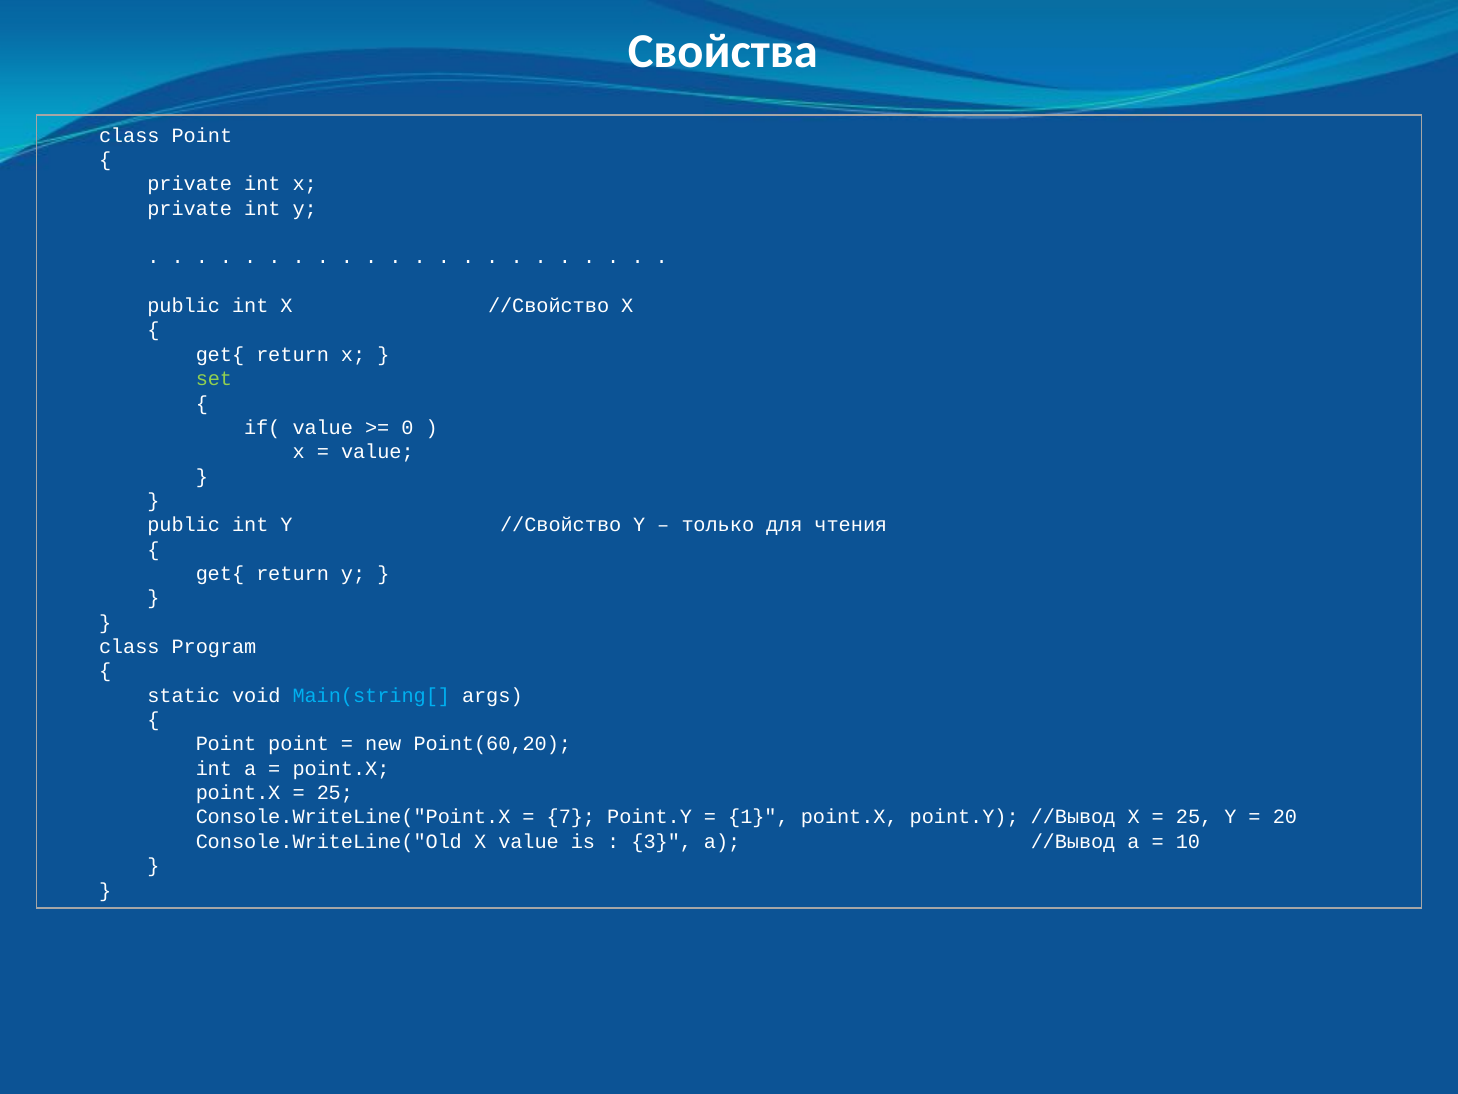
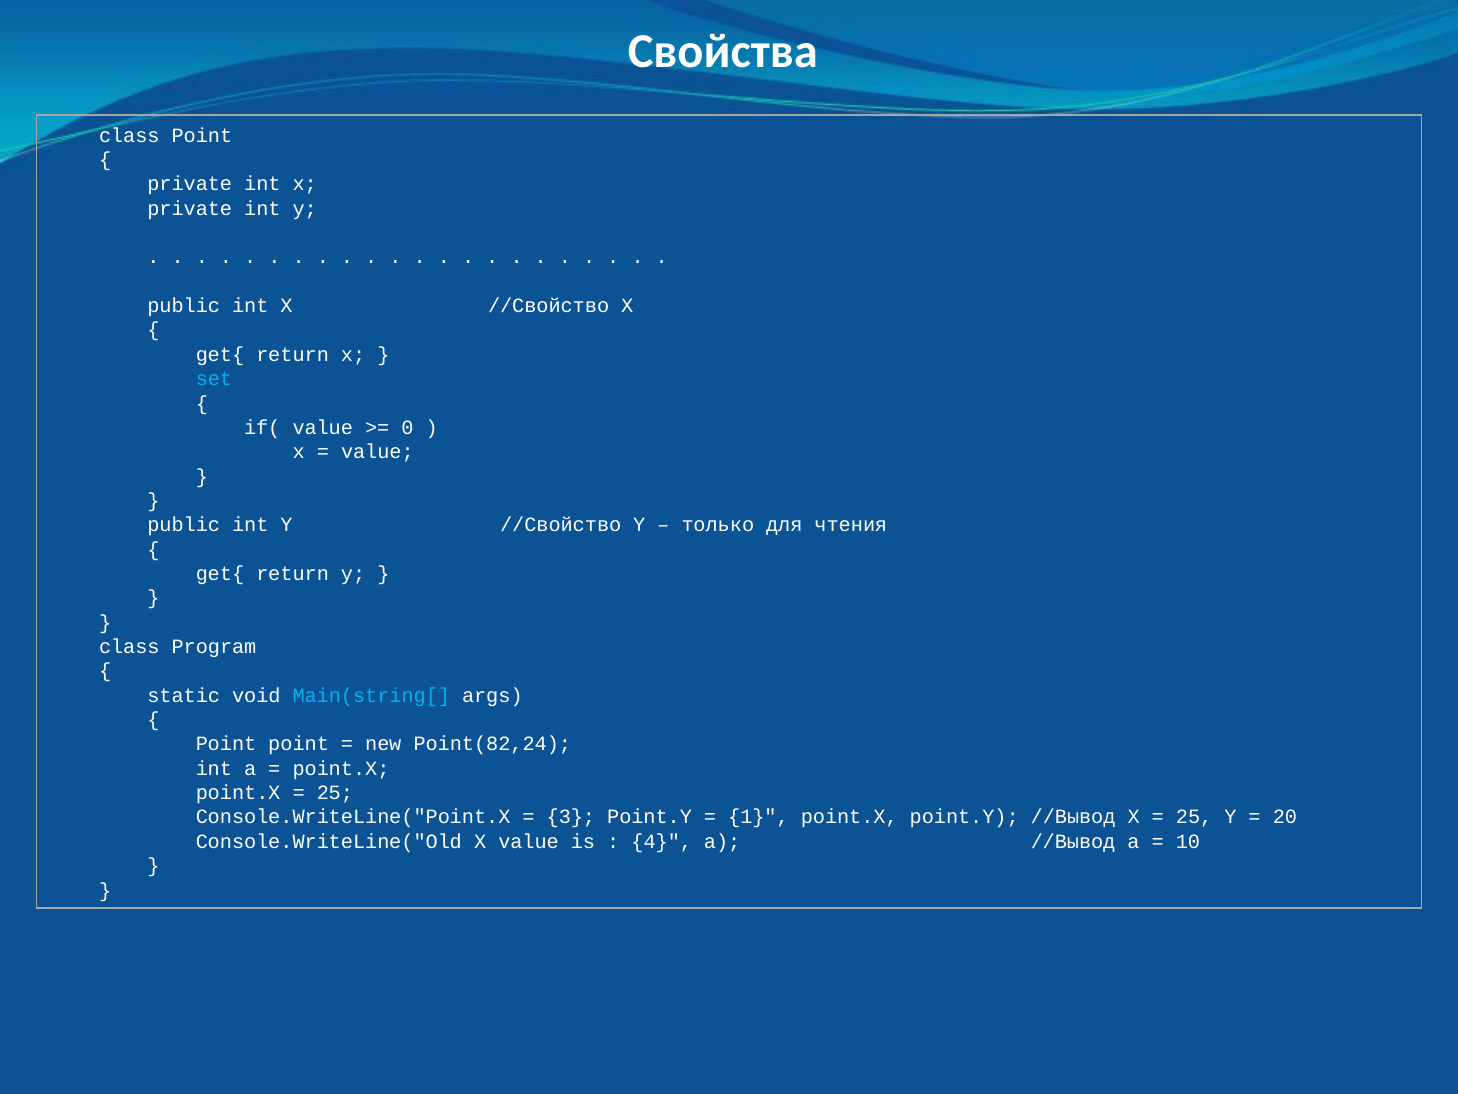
set colour: light green -> light blue
Point(60,20: Point(60,20 -> Point(82,24
7: 7 -> 3
3: 3 -> 4
